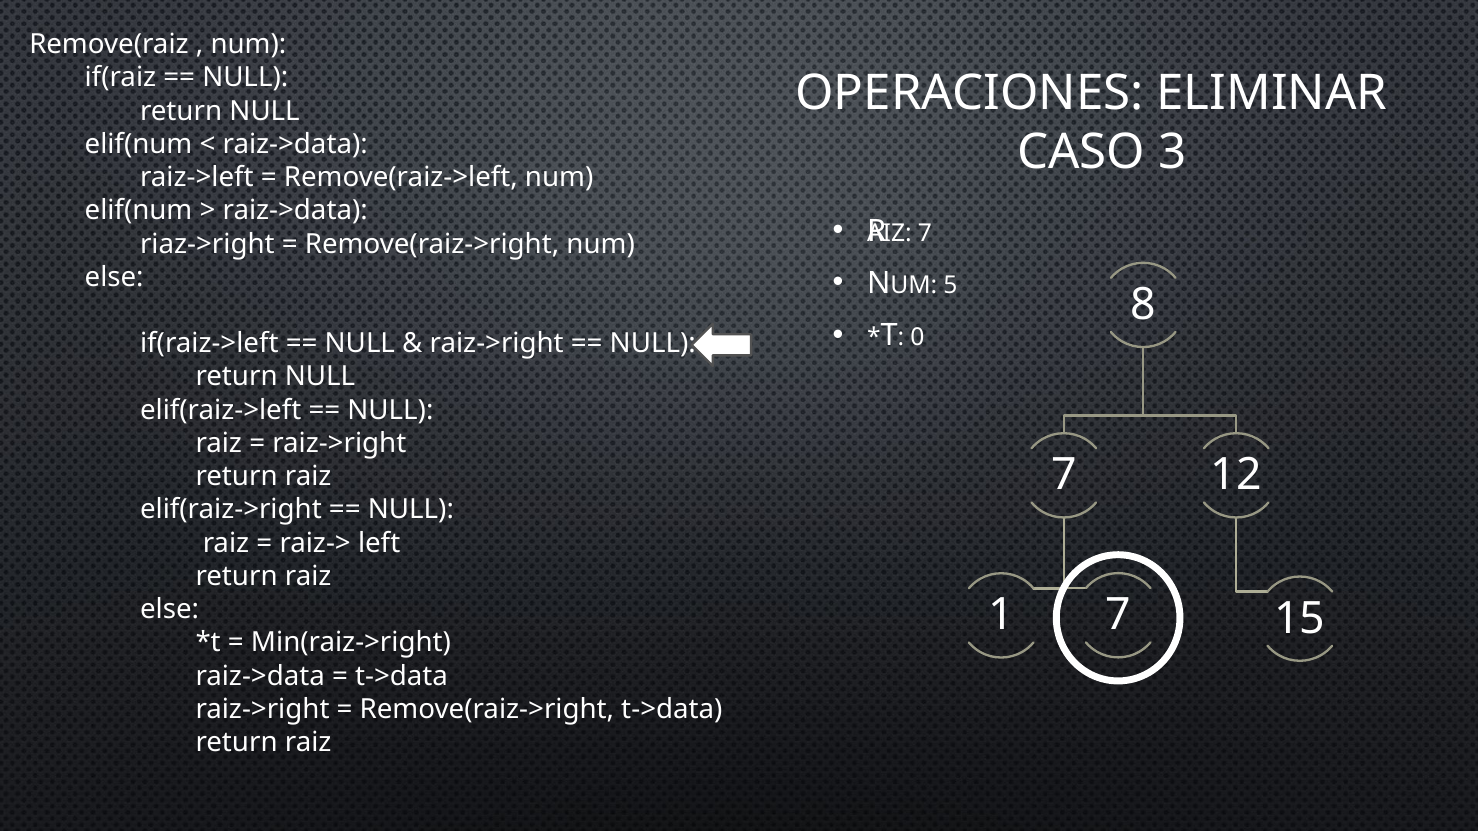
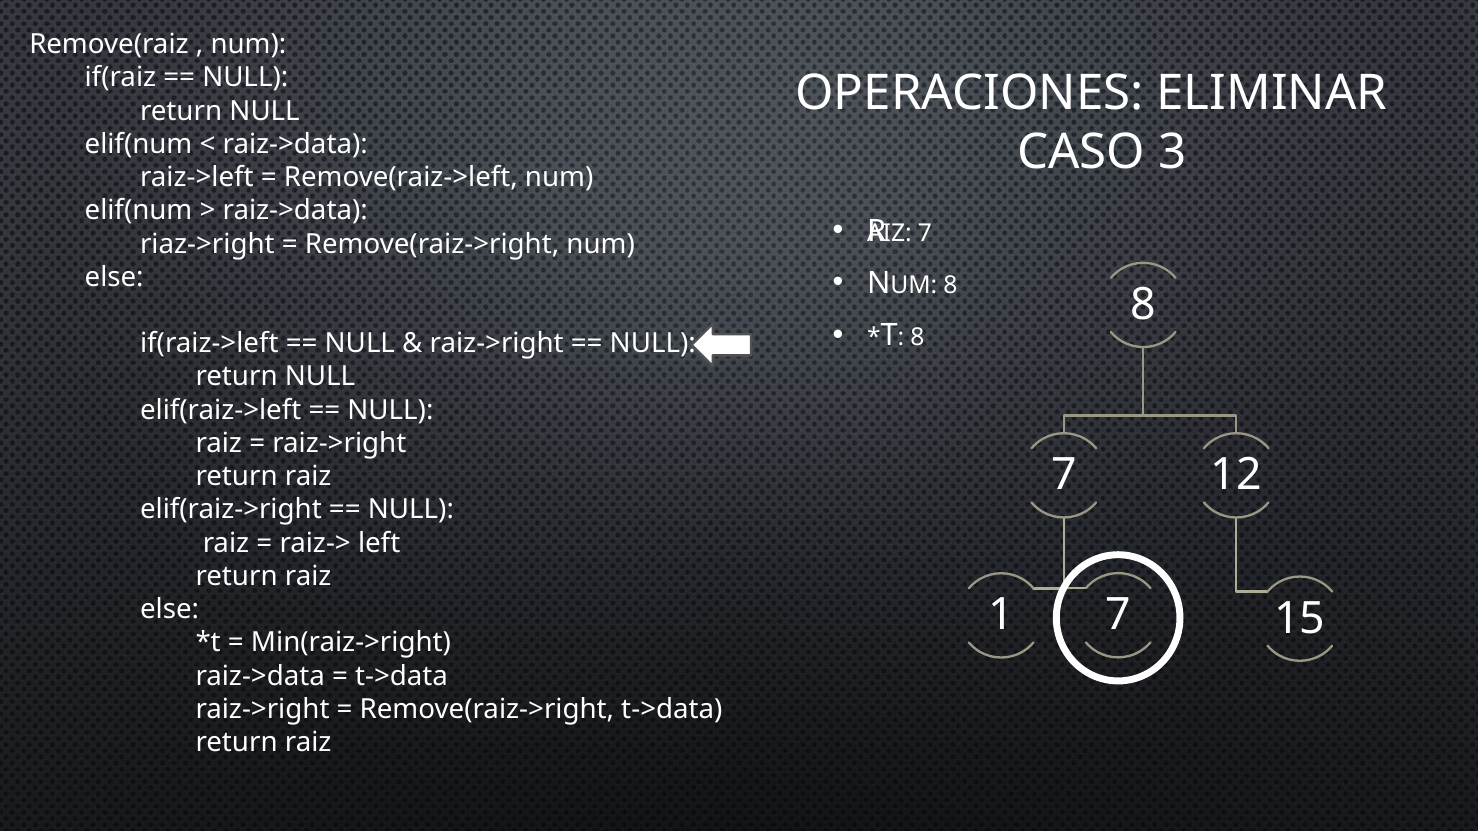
5 at (951, 285): 5 -> 8
0 at (917, 338): 0 -> 8
